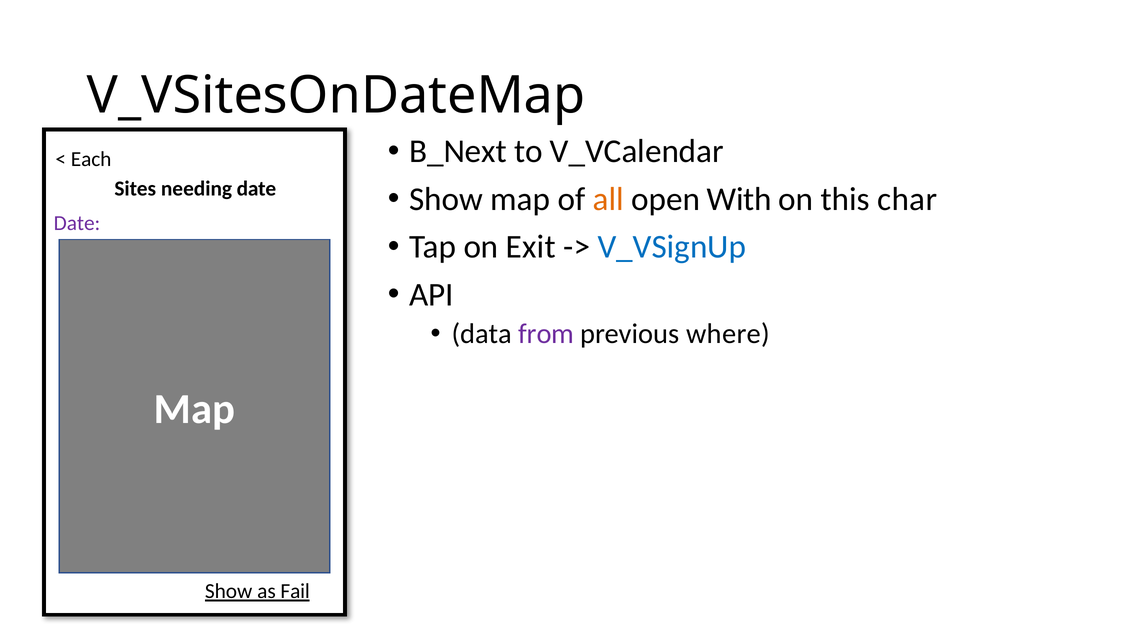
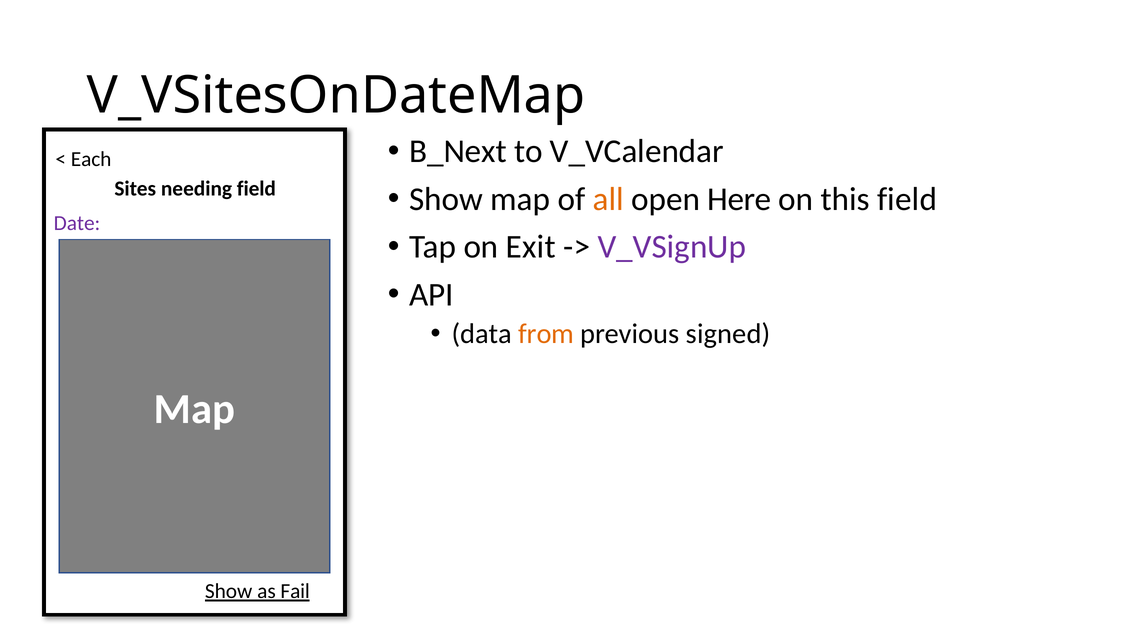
needing date: date -> field
With: With -> Here
this char: char -> field
V_VSignUp colour: blue -> purple
from colour: purple -> orange
where: where -> signed
